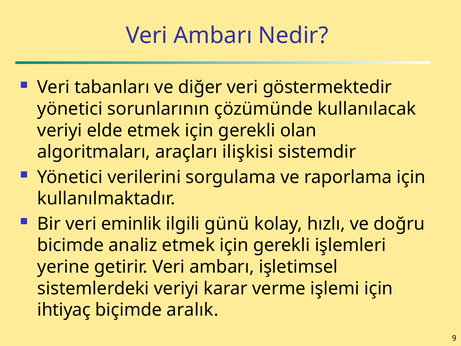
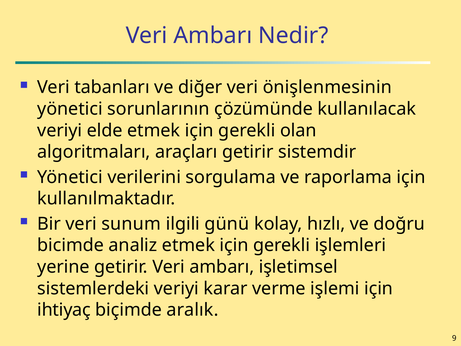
göstermektedir: göstermektedir -> önişlenmesinin
araçları ilişkisi: ilişkisi -> getirir
eminlik: eminlik -> sunum
